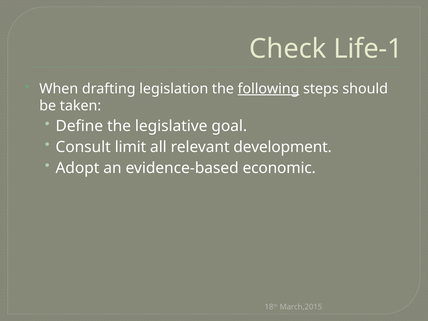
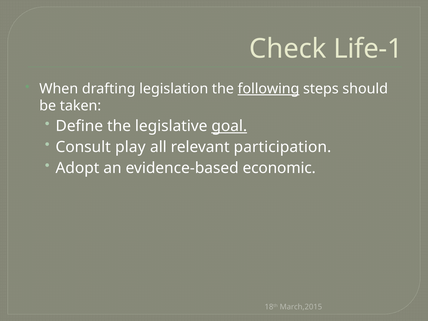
goal underline: none -> present
limit: limit -> play
development: development -> participation
